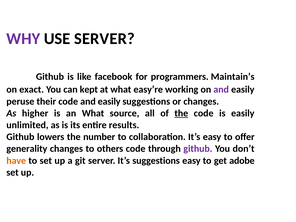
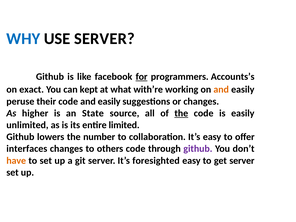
WHY colour: purple -> blue
for underline: none -> present
Maintain’s: Maintain’s -> Accounts’s
easy’re: easy’re -> with’re
and at (221, 90) colour: purple -> orange
an What: What -> State
results: results -> limited
generality: generality -> interfaces
It’s suggestions: suggestions -> foresighted
get adobe: adobe -> server
